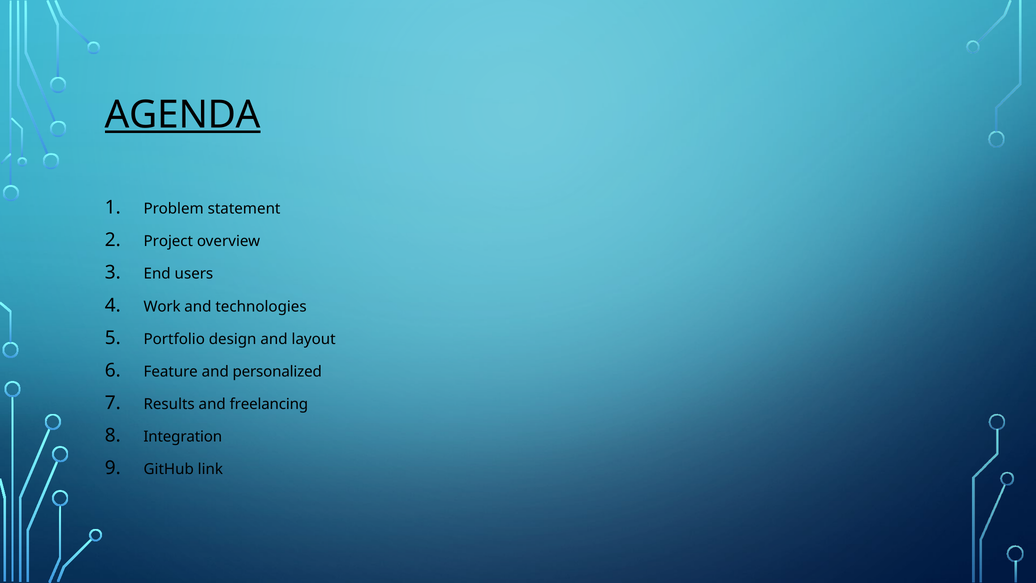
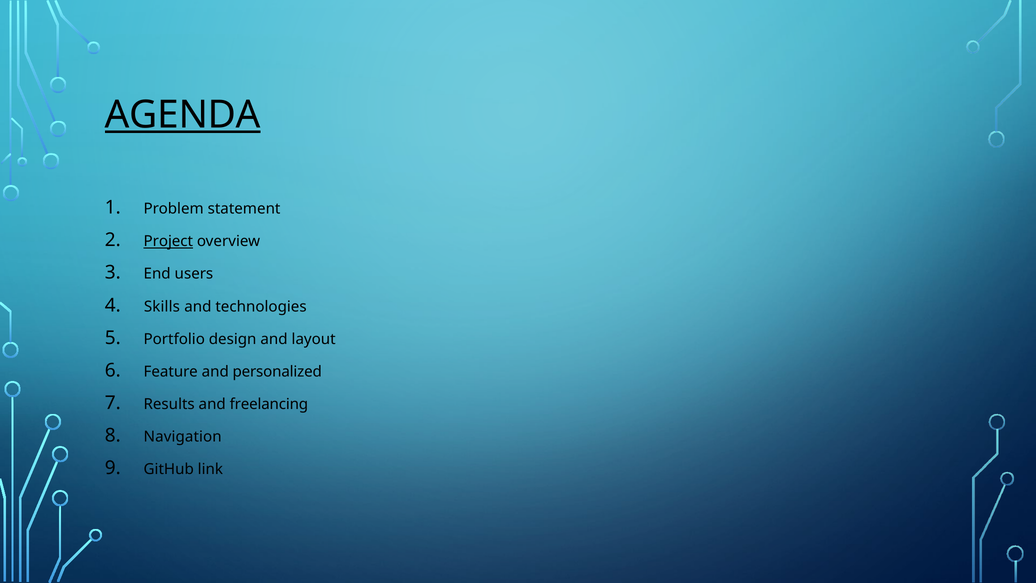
Project underline: none -> present
Work: Work -> Skills
Integration: Integration -> Navigation
